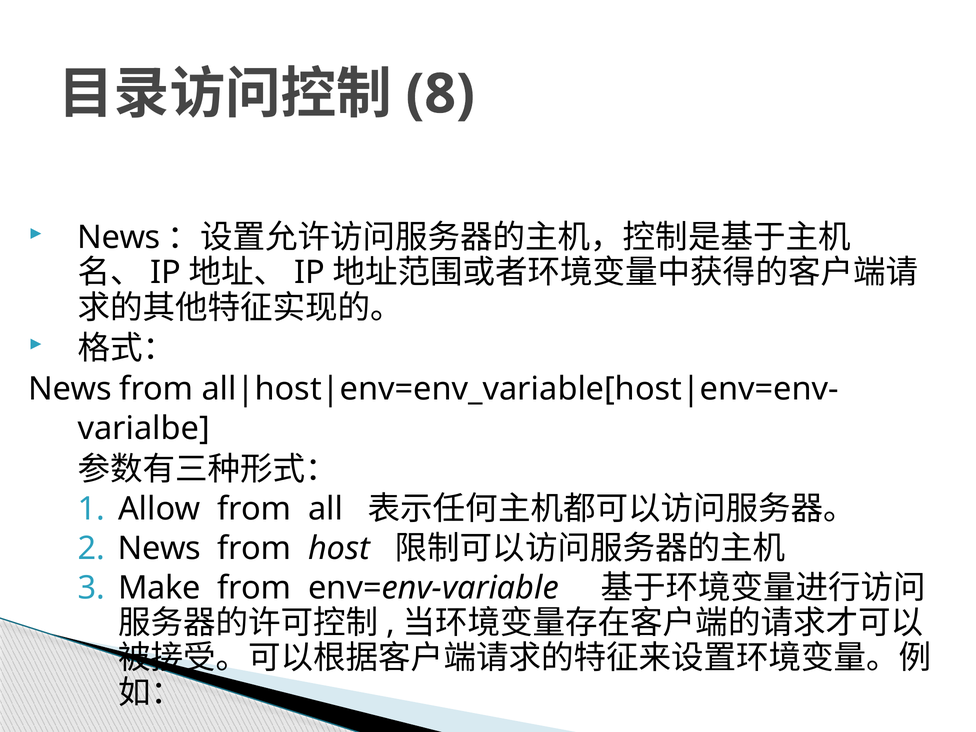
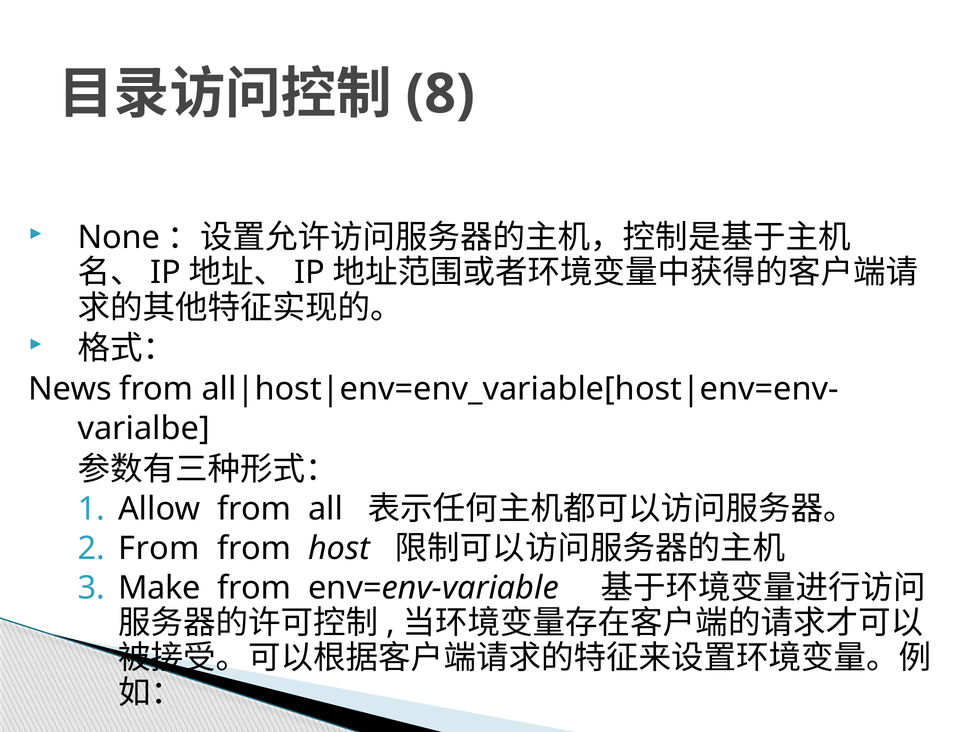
News at (119, 238): News -> None
News at (159, 548): News -> From
